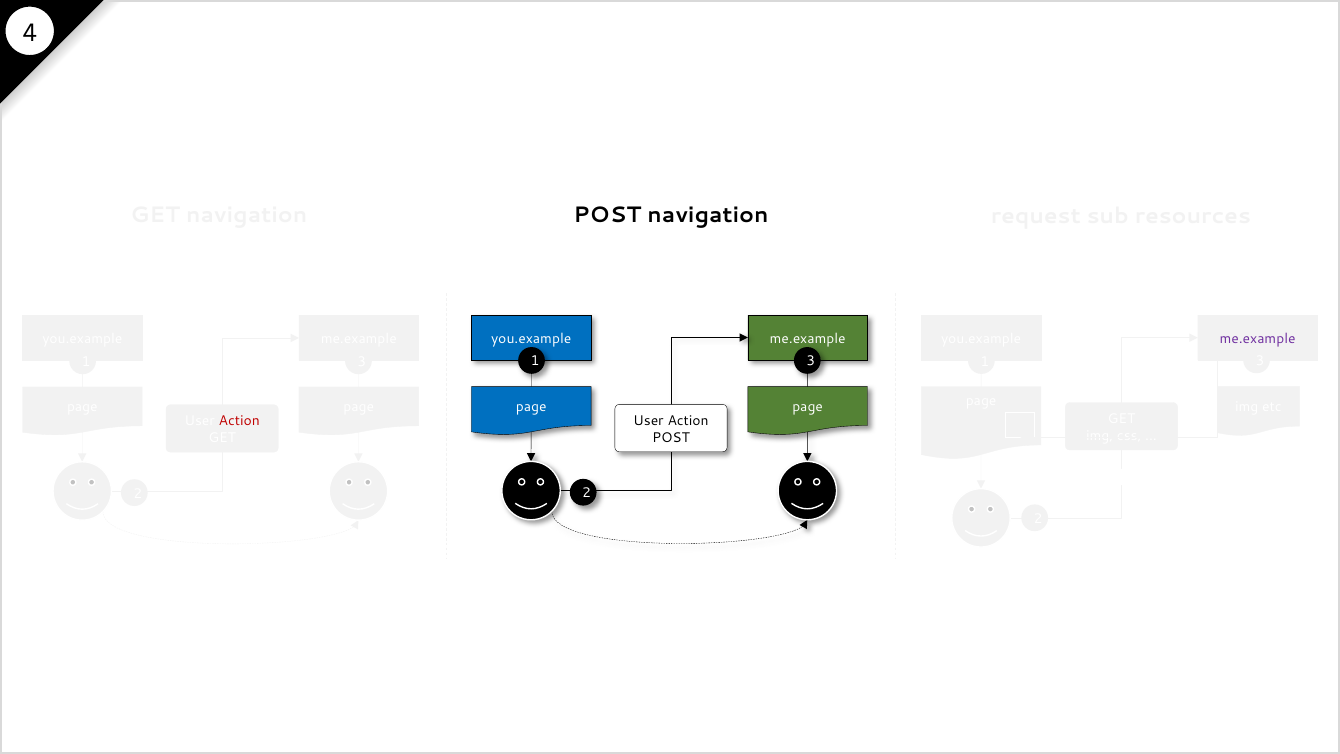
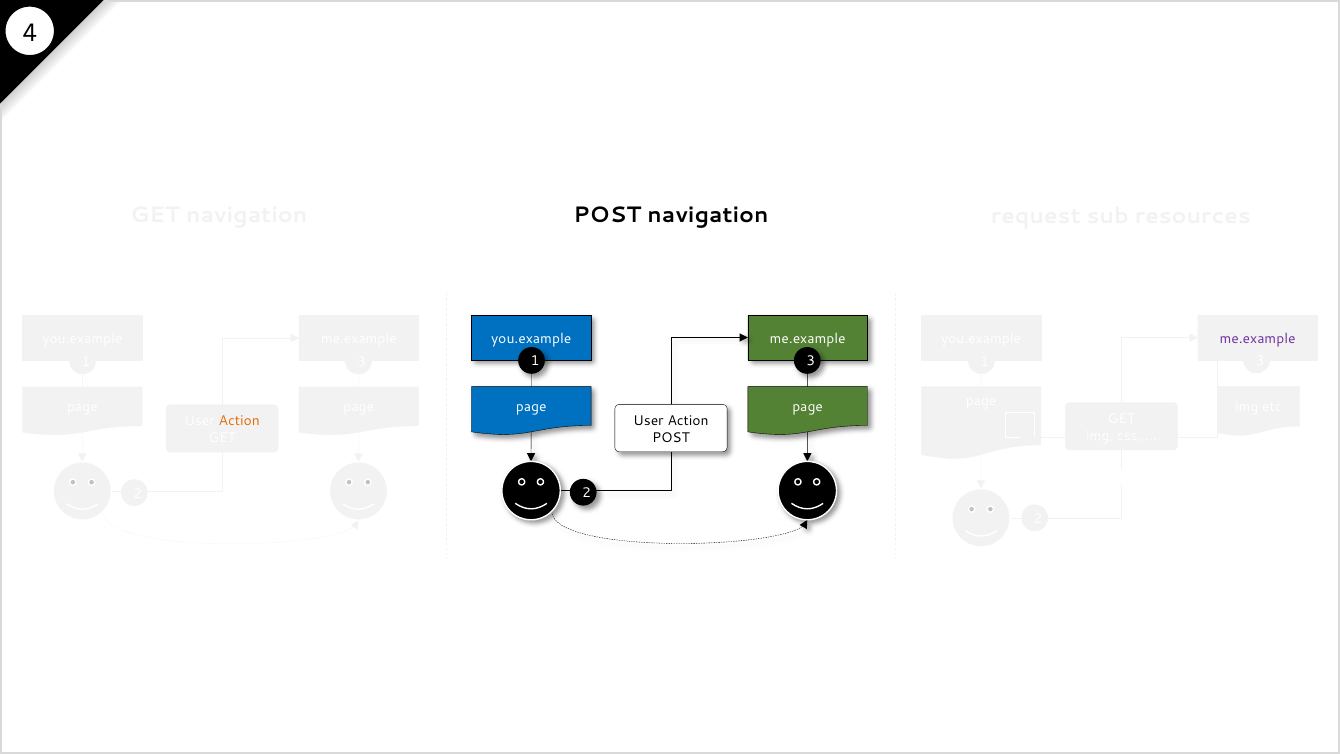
Action at (239, 421) colour: red -> orange
